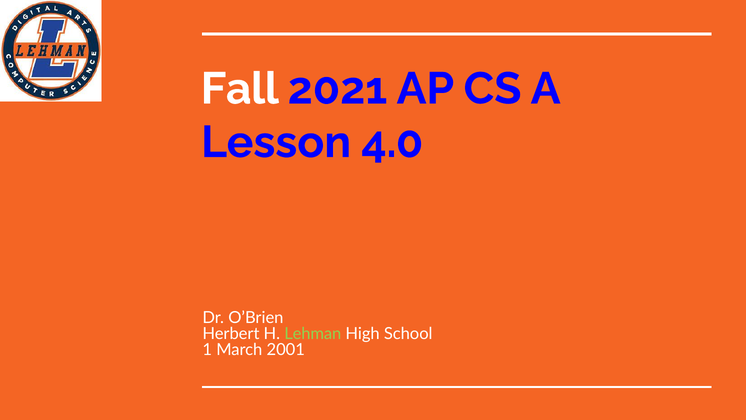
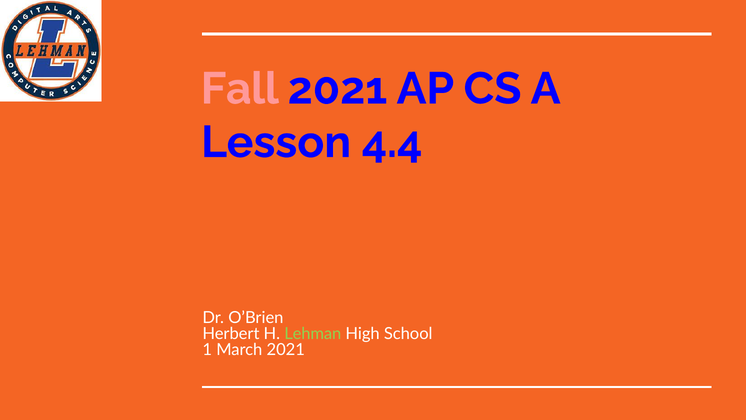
Fall colour: white -> pink
4.0: 4.0 -> 4.4
March 2001: 2001 -> 2021
